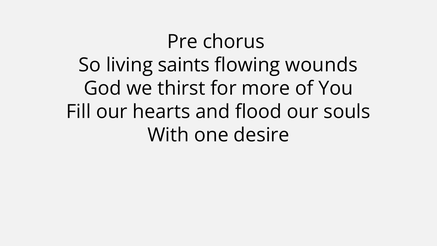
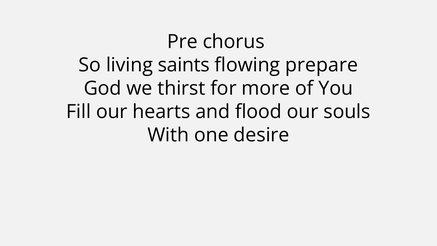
wounds: wounds -> prepare
